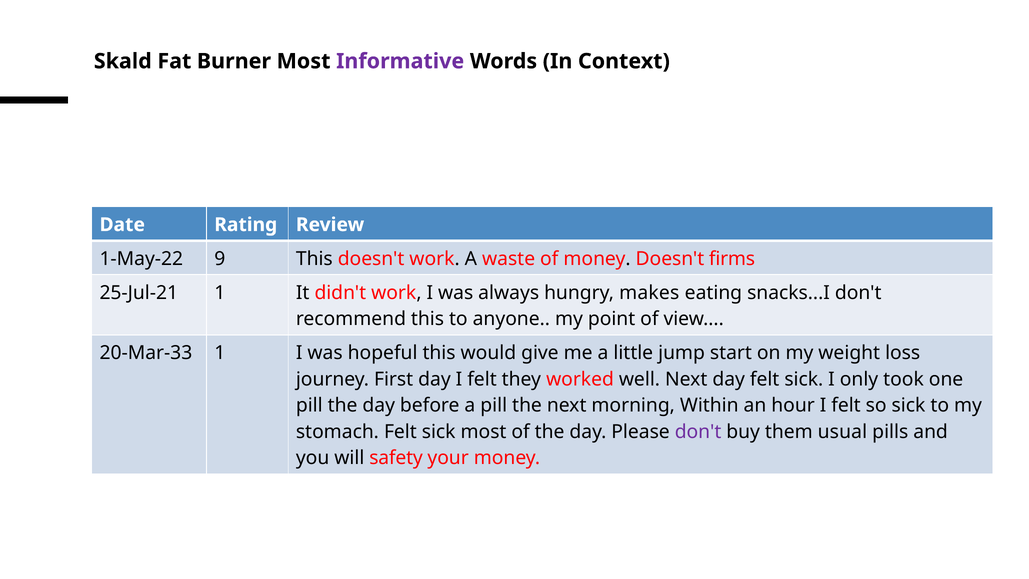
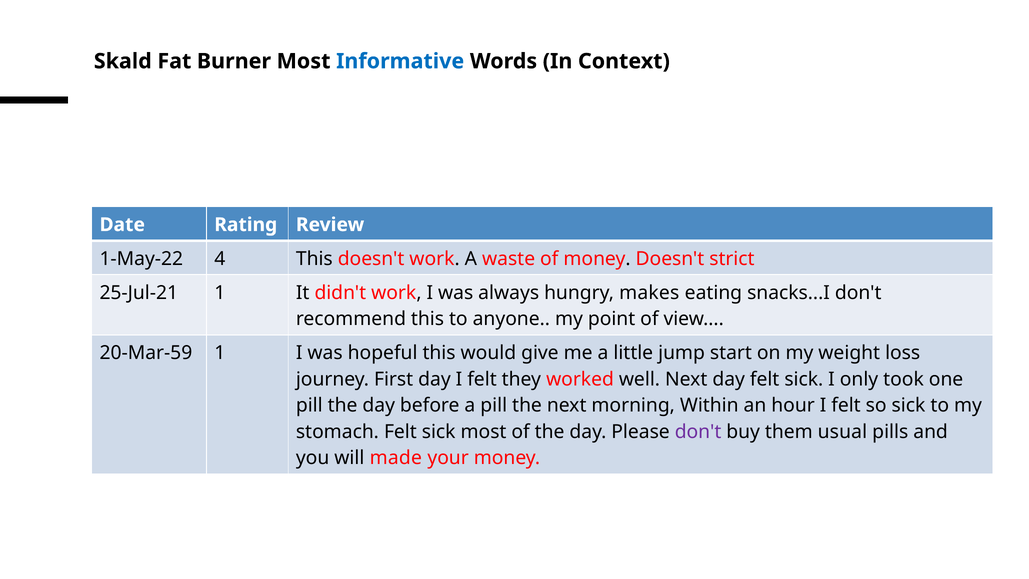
Informative colour: purple -> blue
9: 9 -> 4
firms: firms -> strict
20-Mar-33: 20-Mar-33 -> 20-Mar-59
safety: safety -> made
